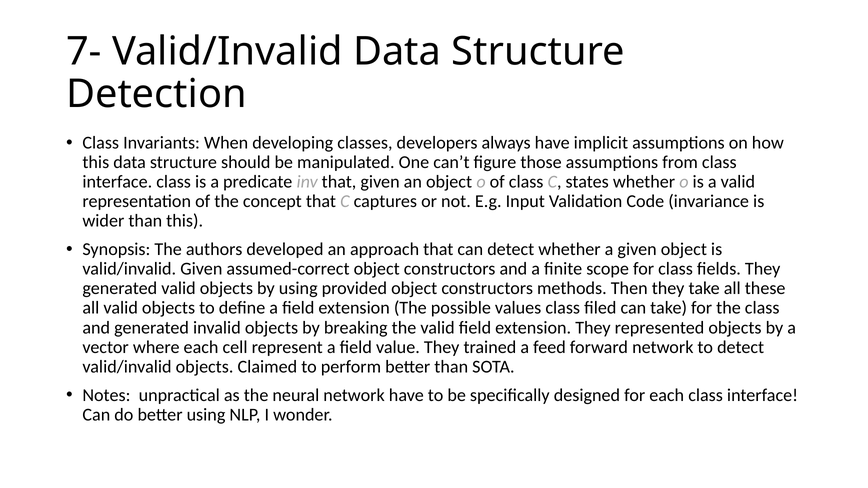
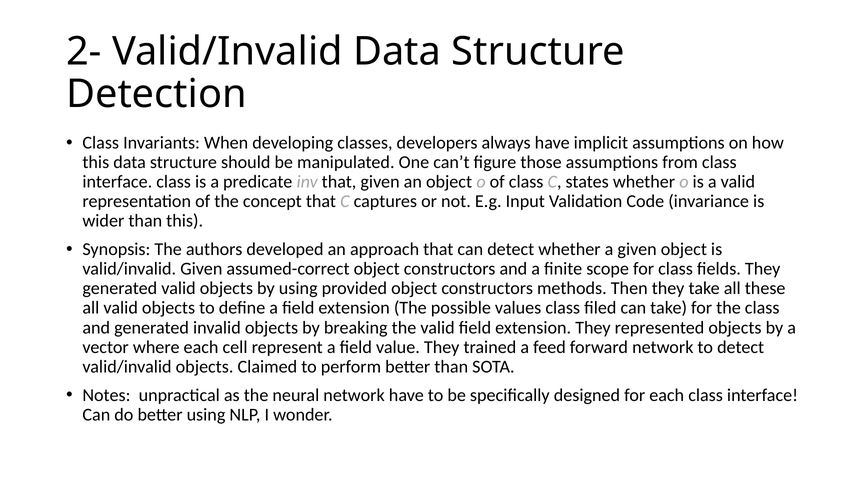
7-: 7- -> 2-
